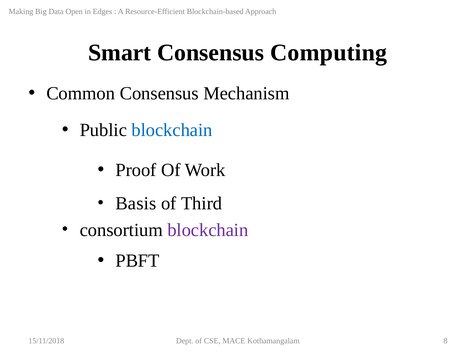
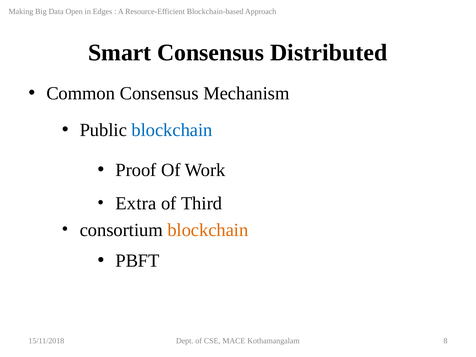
Computing: Computing -> Distributed
Basis: Basis -> Extra
blockchain at (208, 230) colour: purple -> orange
